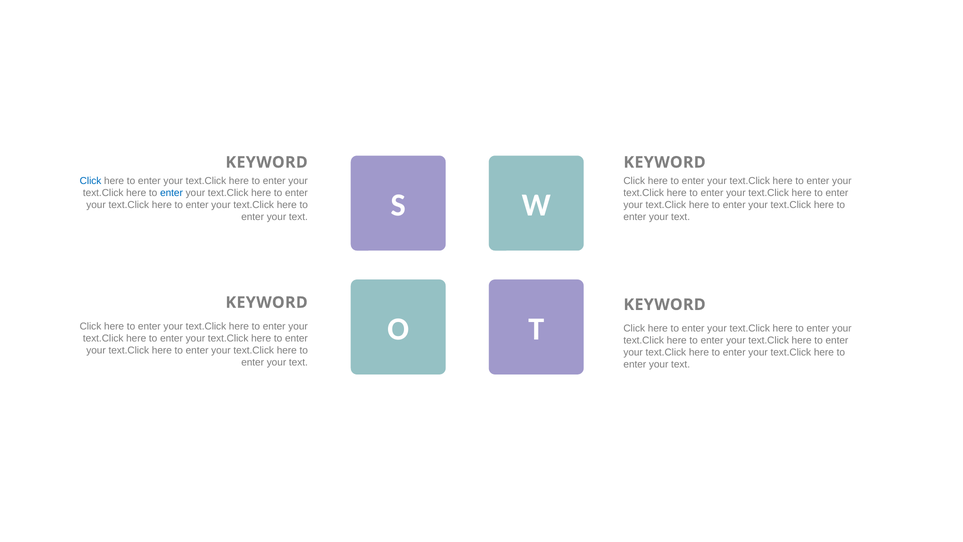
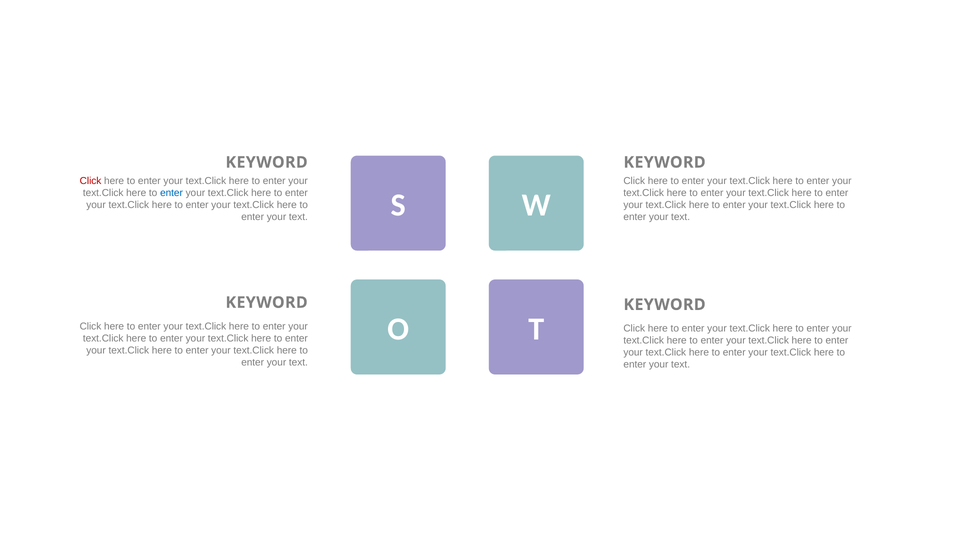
Click at (91, 181) colour: blue -> red
